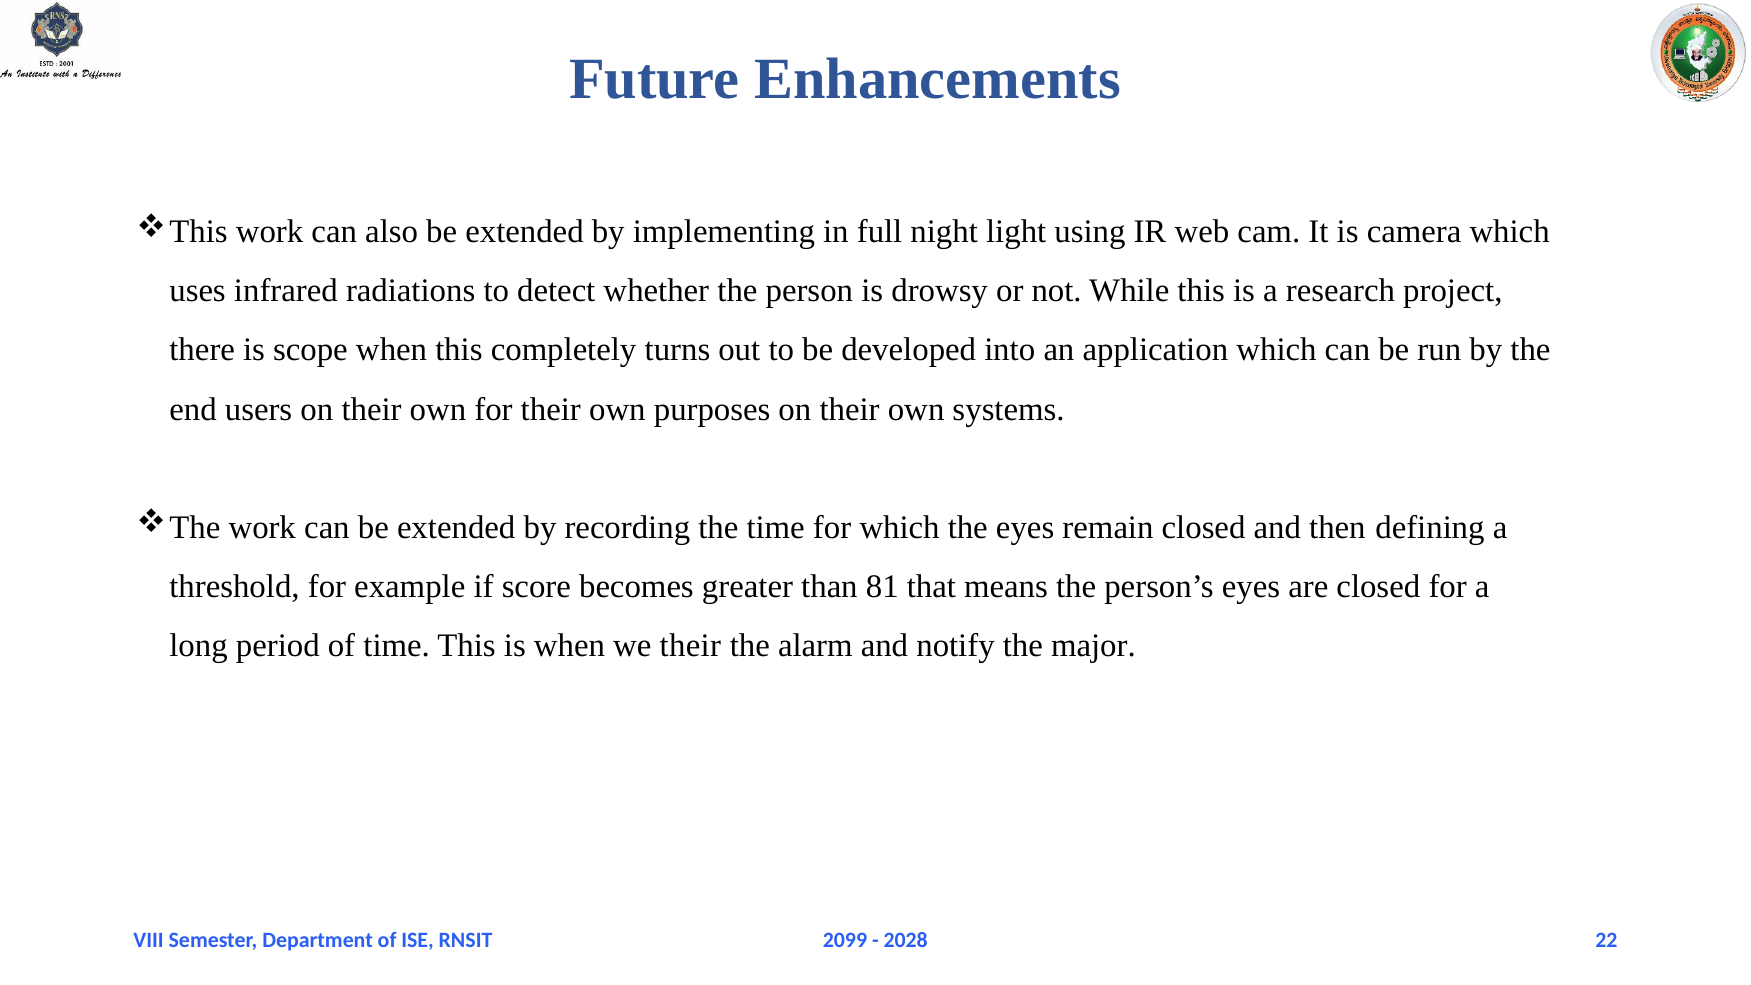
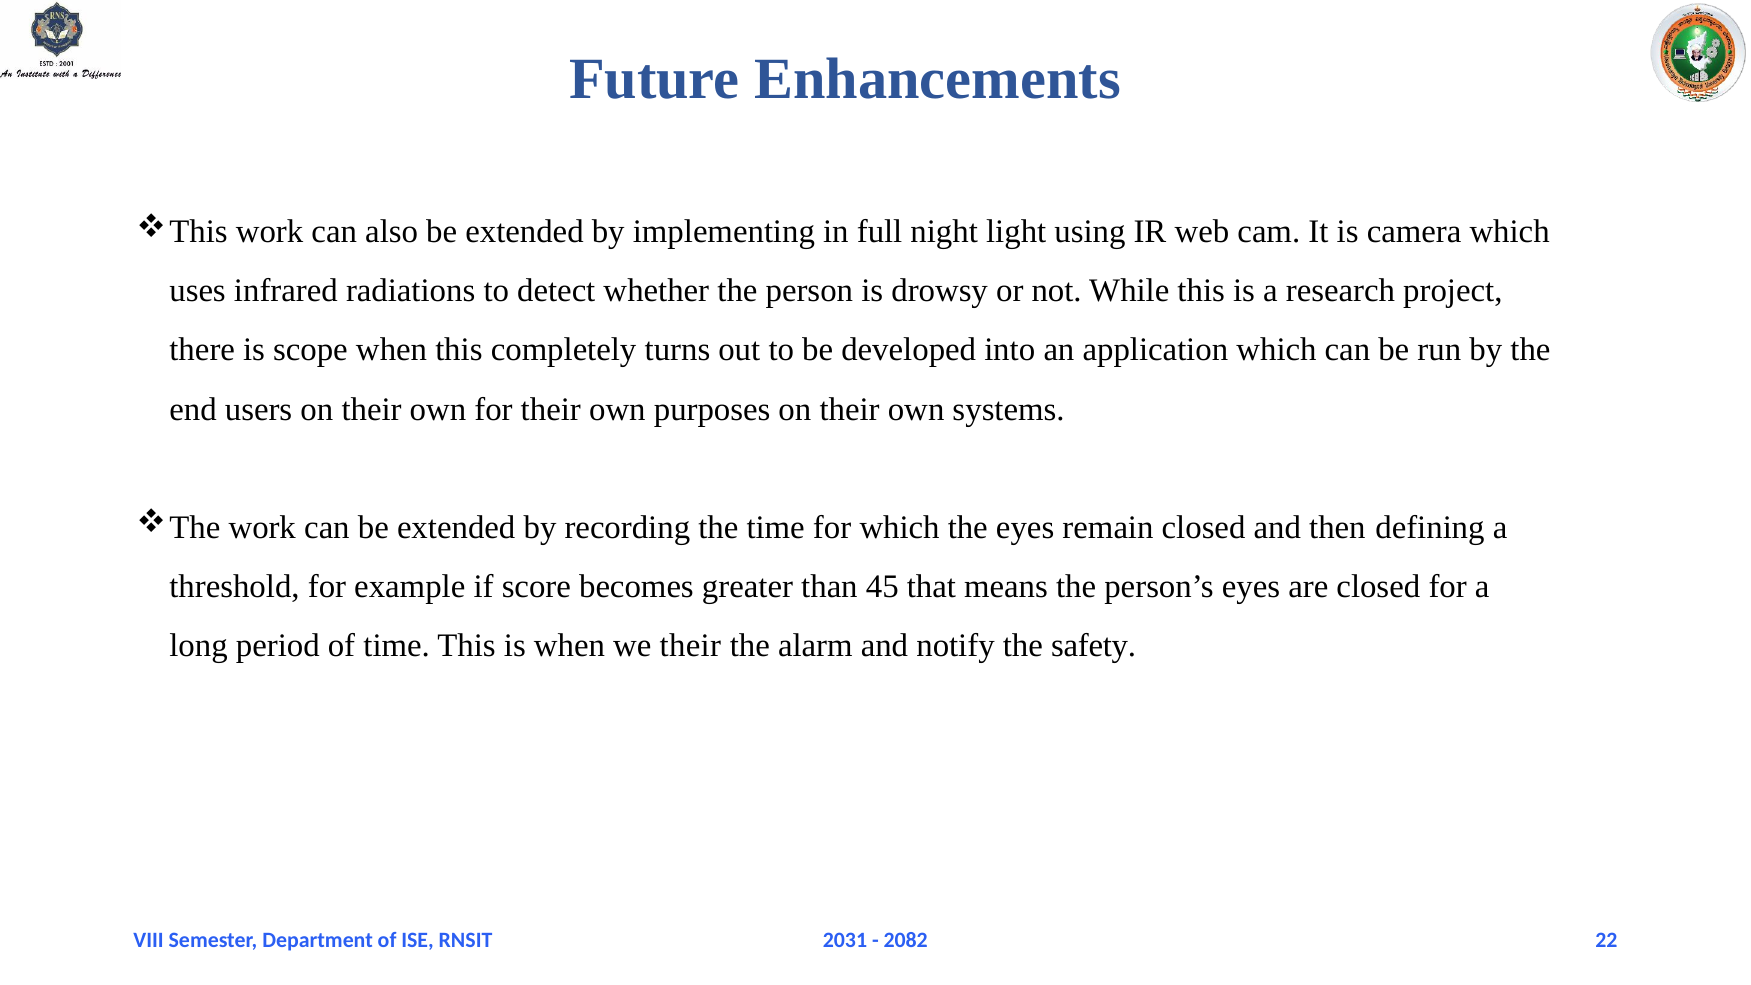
81: 81 -> 45
major: major -> safety
2099: 2099 -> 2031
2028: 2028 -> 2082
